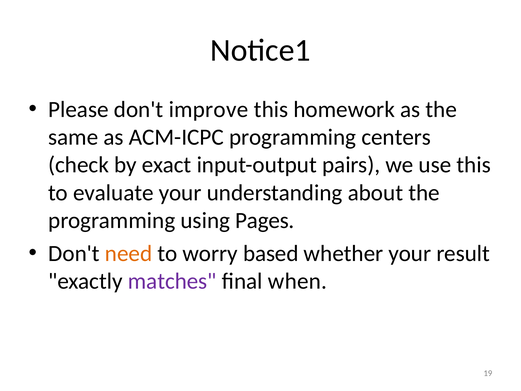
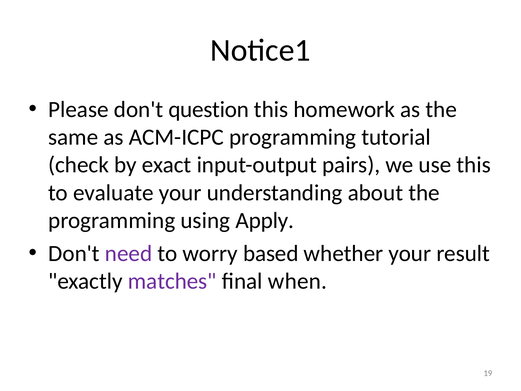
improve: improve -> question
centers: centers -> tutorial
Pages: Pages -> Apply
need colour: orange -> purple
